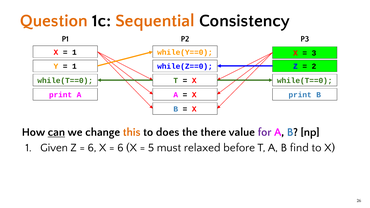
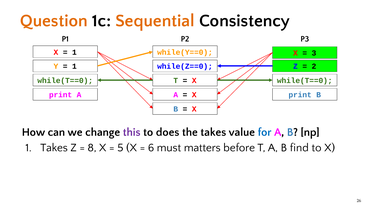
can underline: present -> none
this colour: orange -> purple
the there: there -> takes
for colour: purple -> blue
1 Given: Given -> Takes
6 at (92, 148): 6 -> 8
6 at (120, 148): 6 -> 5
5: 5 -> 6
relaxed: relaxed -> matters
